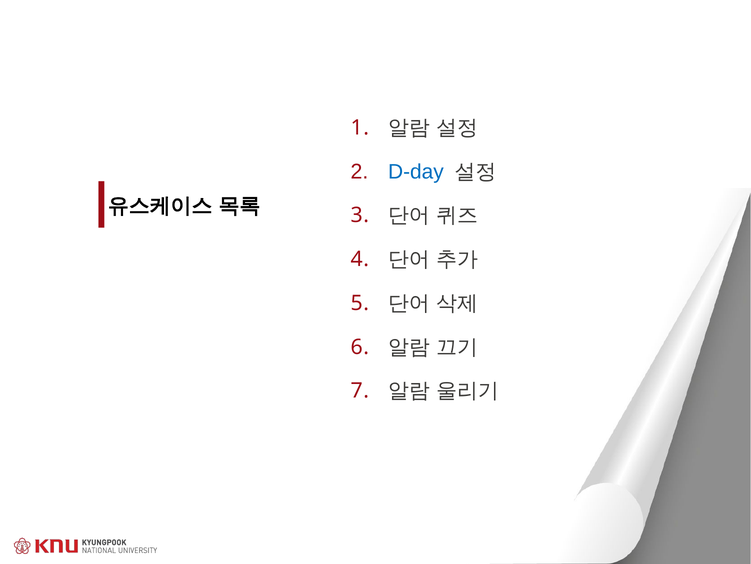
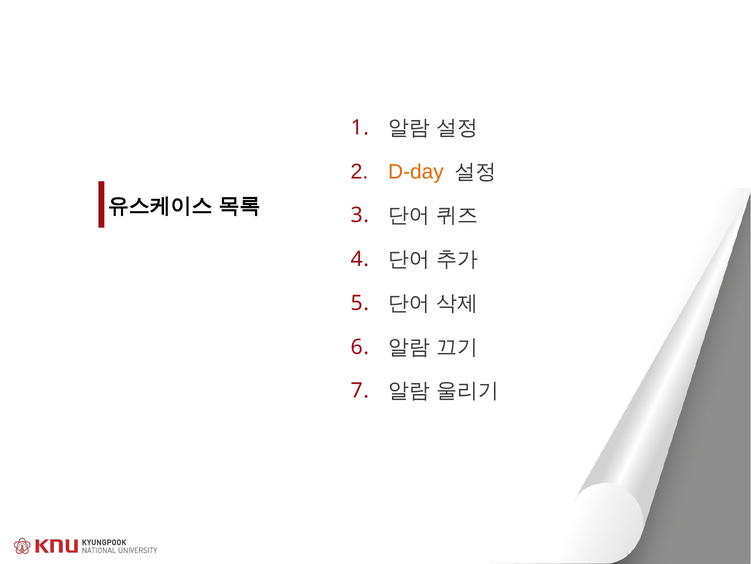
D-day colour: blue -> orange
